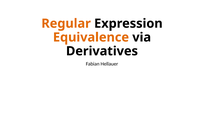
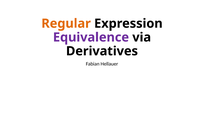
Equivalence colour: orange -> purple
